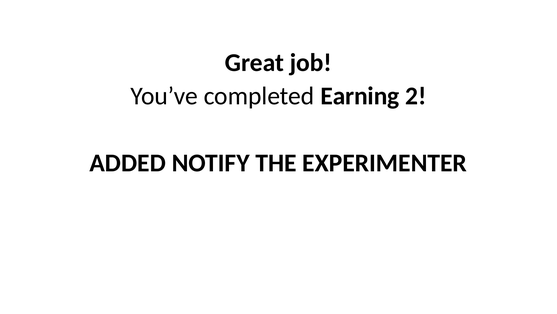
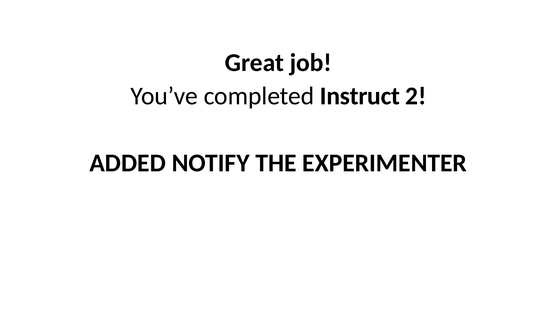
Earning: Earning -> Instruct
